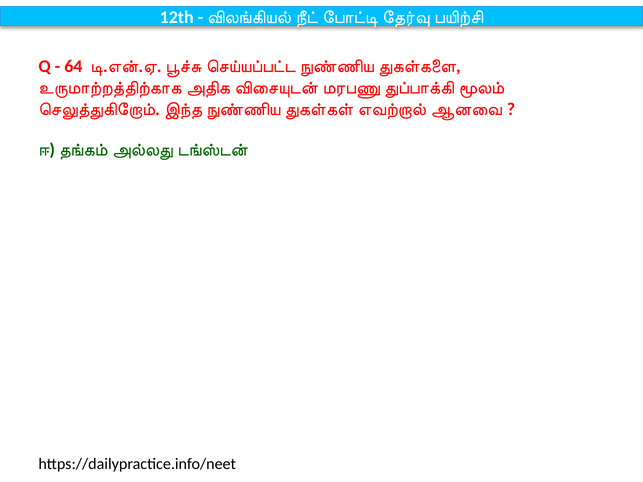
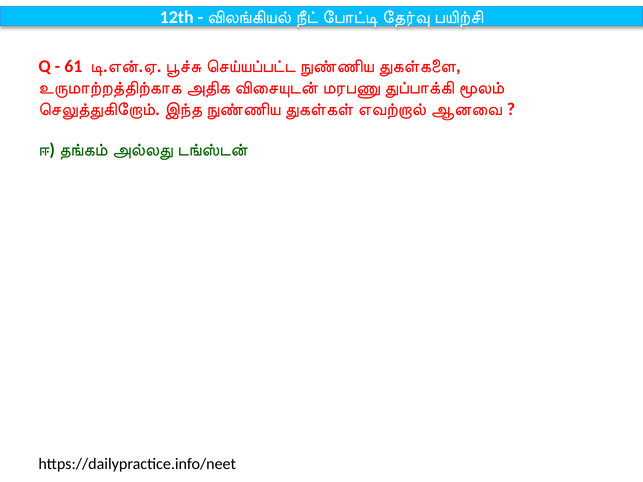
64: 64 -> 61
